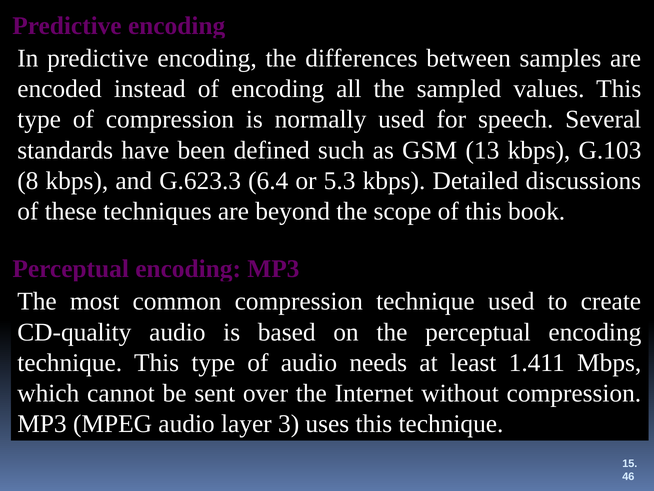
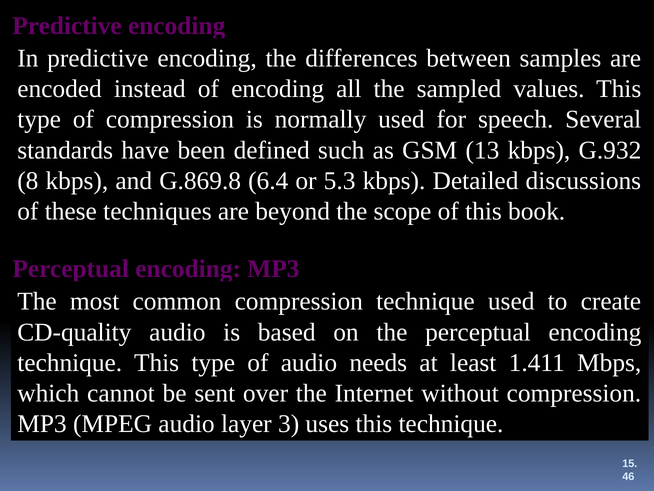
G.103: G.103 -> G.932
G.623.3: G.623.3 -> G.869.8
